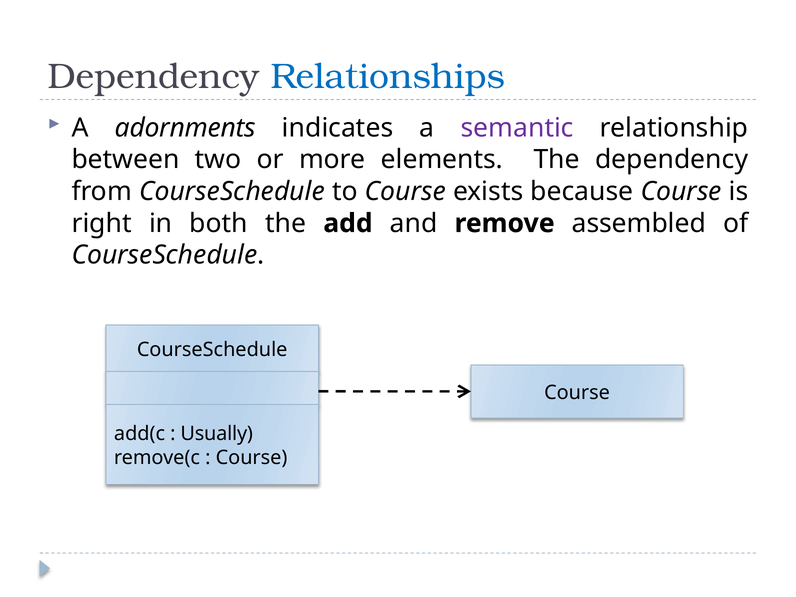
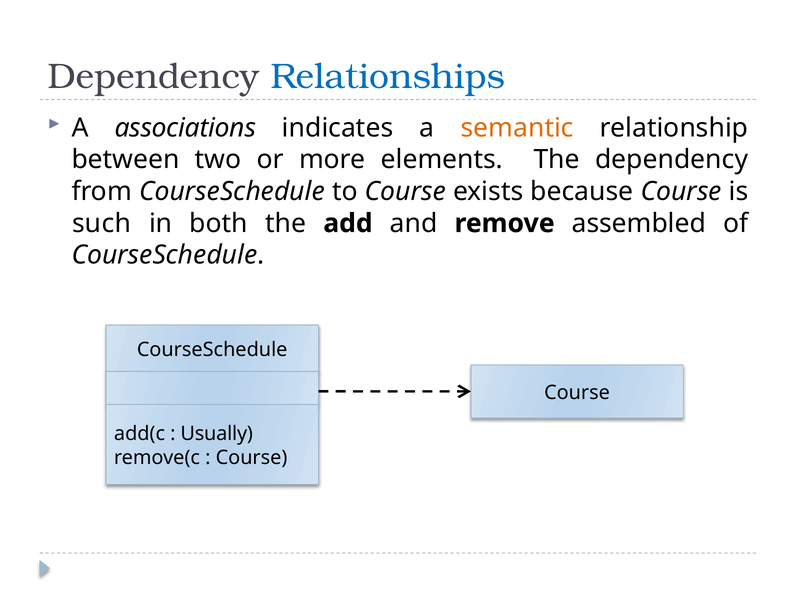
adornments: adornments -> associations
semantic colour: purple -> orange
right: right -> such
